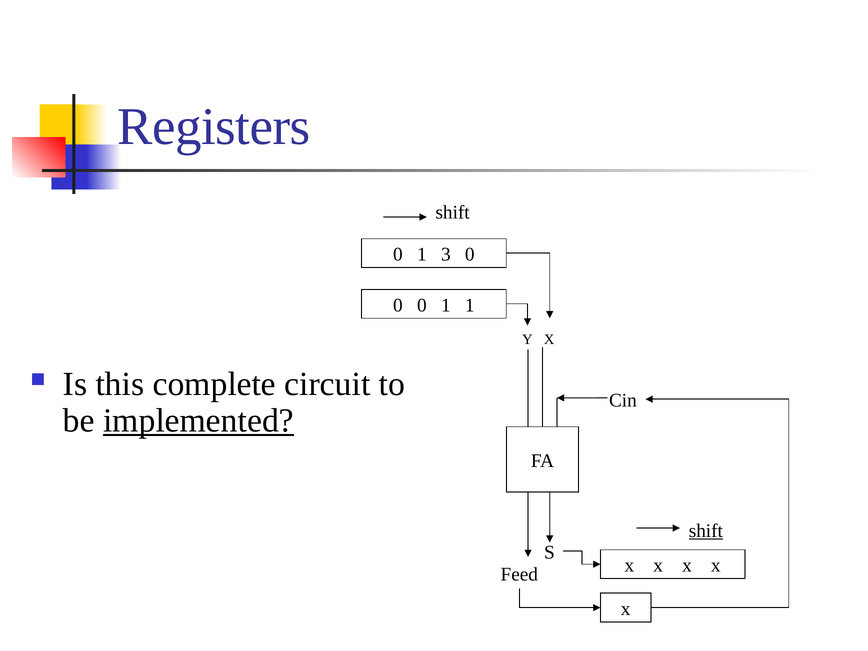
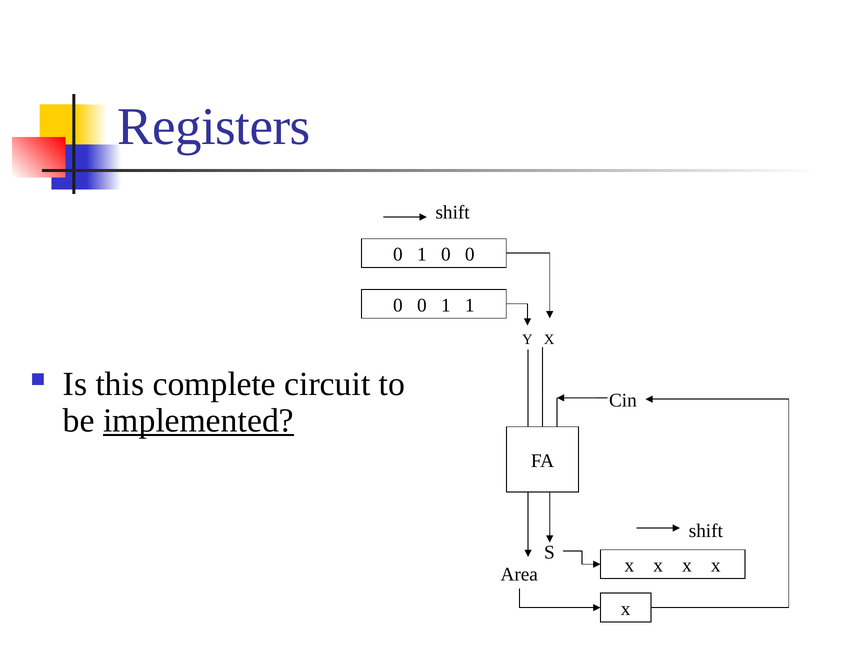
1 3: 3 -> 0
shift at (706, 531) underline: present -> none
Feed: Feed -> Area
